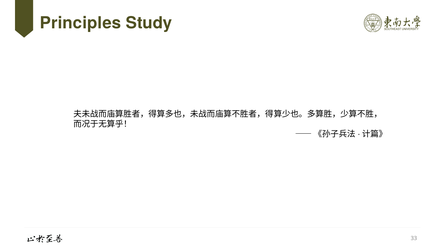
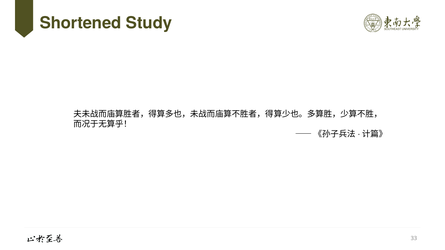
Principles: Principles -> Shortened
